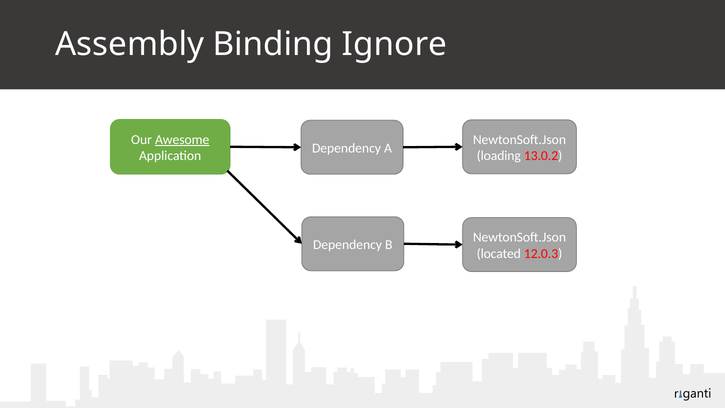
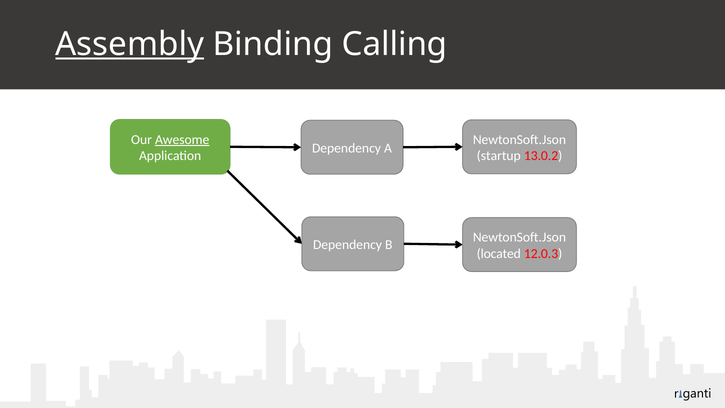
Assembly underline: none -> present
Ignore: Ignore -> Calling
loading: loading -> startup
